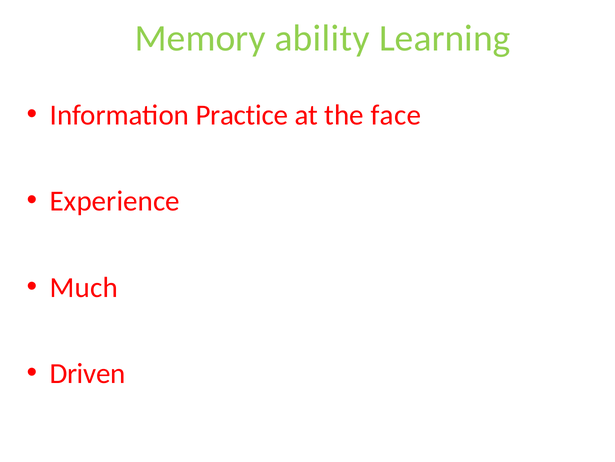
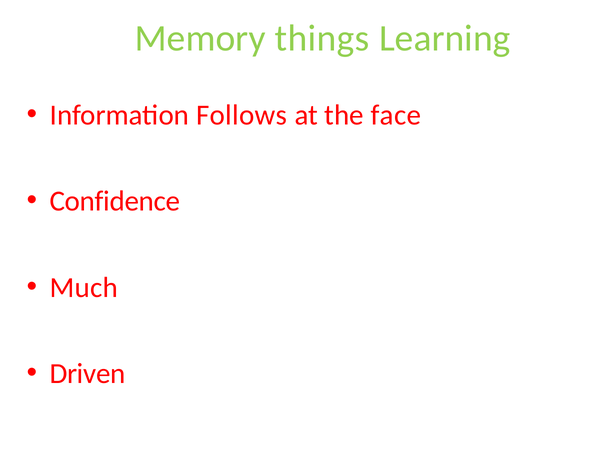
ability: ability -> things
Practice: Practice -> Follows
Experience: Experience -> Confidence
